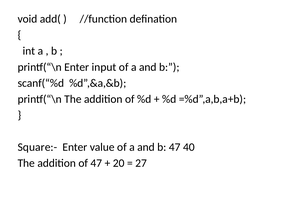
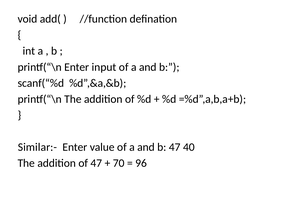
Square:-: Square:- -> Similar:-
20: 20 -> 70
27: 27 -> 96
